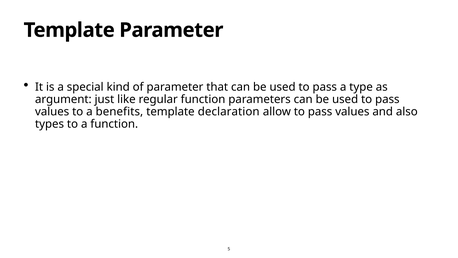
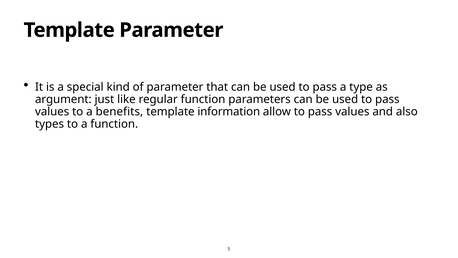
declaration: declaration -> information
